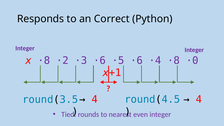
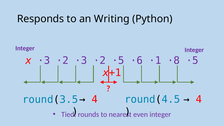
Correct: Correct -> Writing
x ·8: ·8 -> ·3
·2 ·3 ·6: ·6 -> ·2
·4: ·4 -> ·1
·8 ·0: ·0 -> ·5
